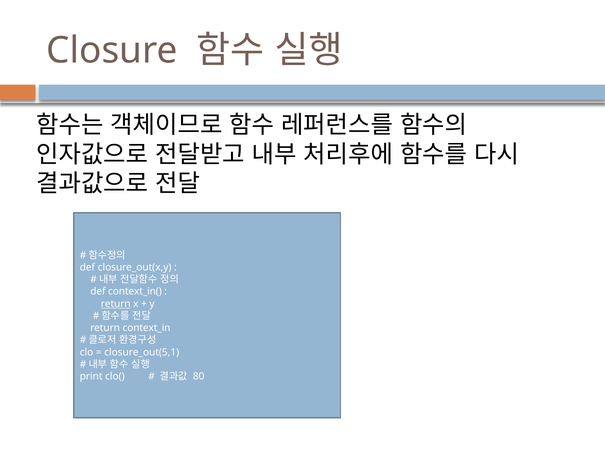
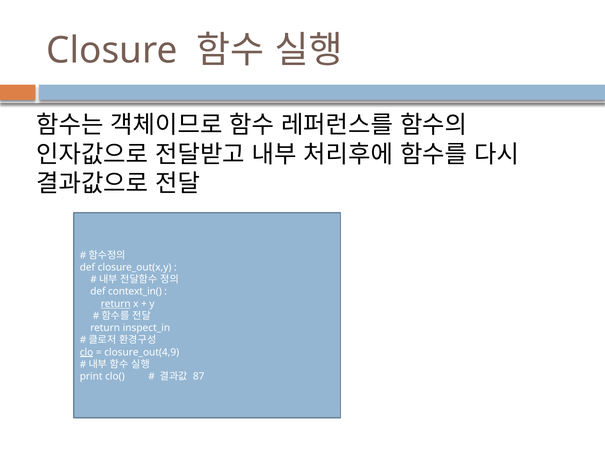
context_in: context_in -> inspect_in
clo underline: none -> present
closure_out(5,1: closure_out(5,1 -> closure_out(4,9
80: 80 -> 87
